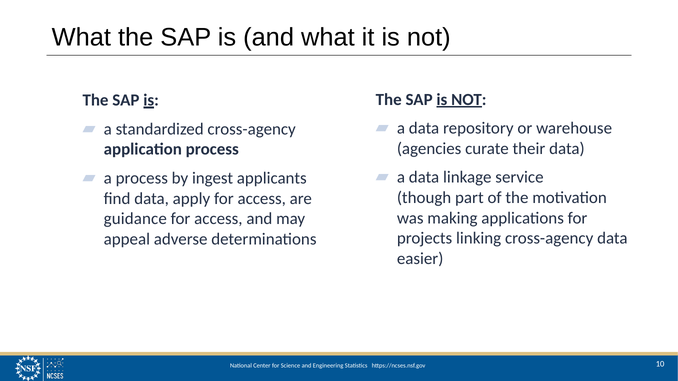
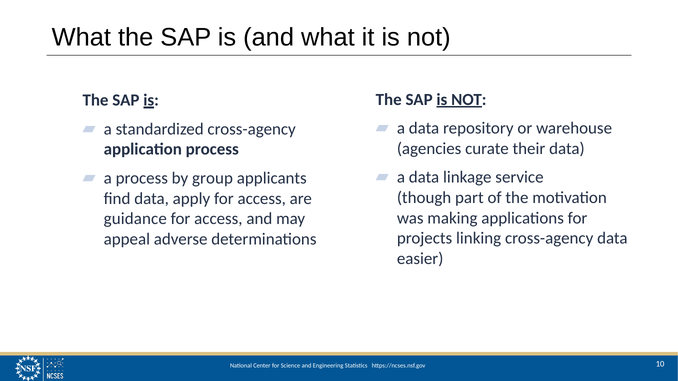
ingest: ingest -> group
